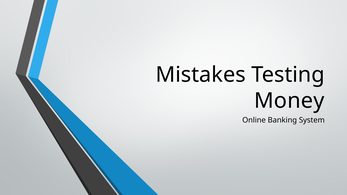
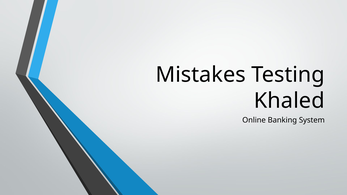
Money: Money -> Khaled
